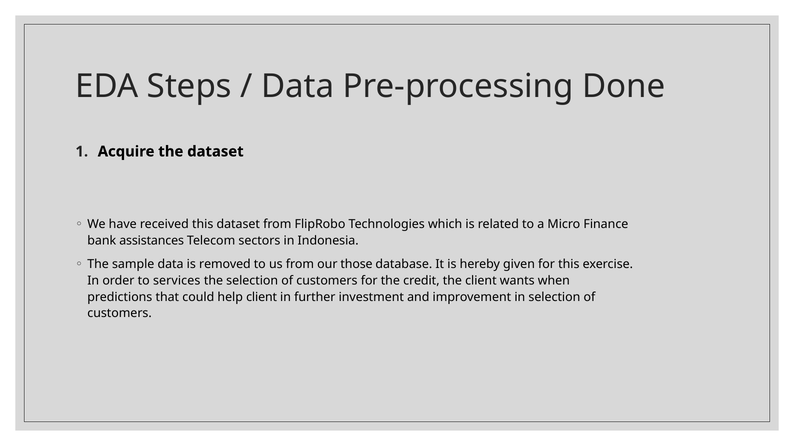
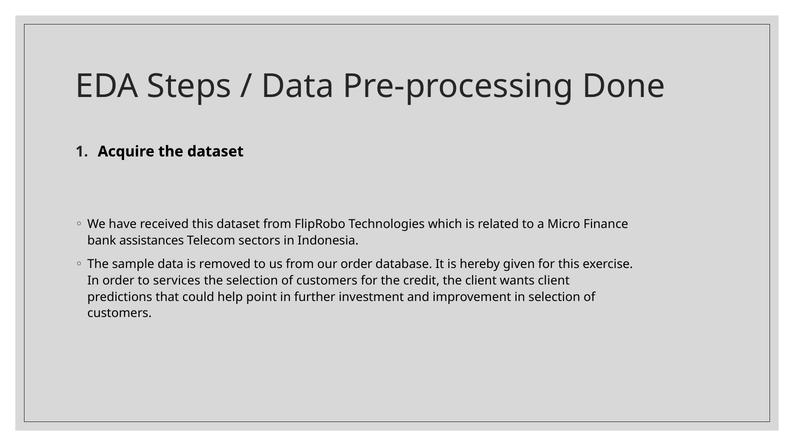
our those: those -> order
wants when: when -> client
help client: client -> point
